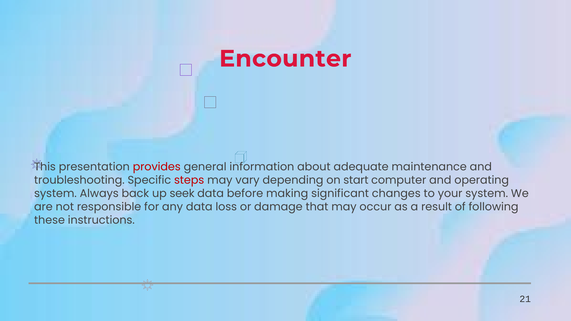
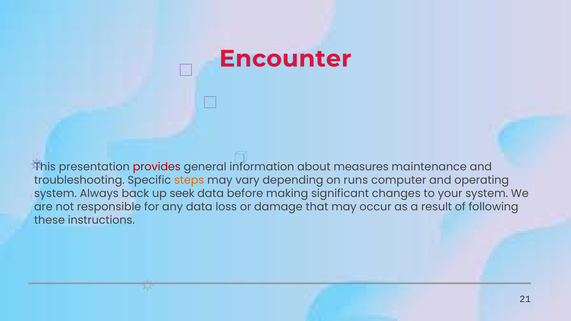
adequate: adequate -> measures
steps colour: red -> orange
start: start -> runs
